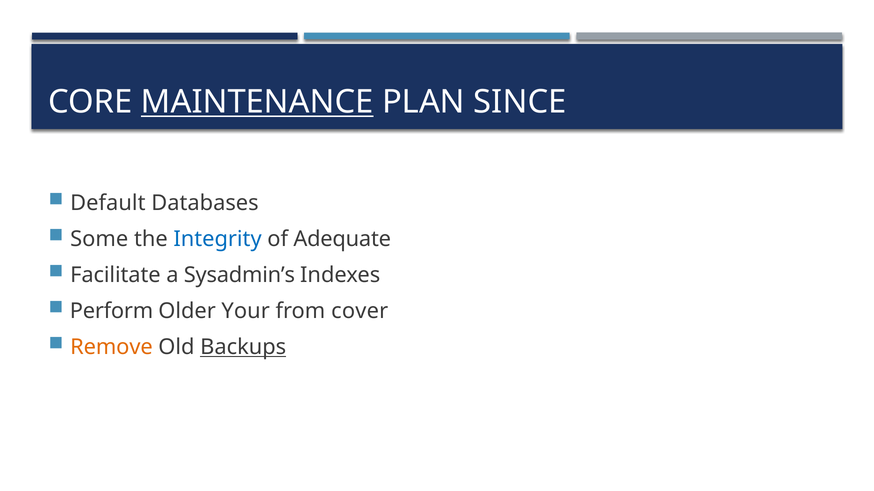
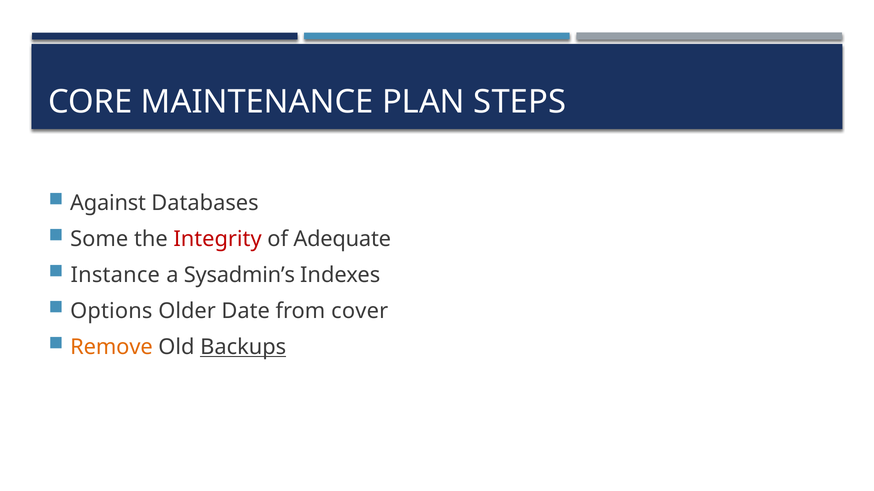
MAINTENANCE underline: present -> none
SINCE: SINCE -> STEPS
Default: Default -> Against
Integrity colour: blue -> red
Facilitate: Facilitate -> Instance
Perform: Perform -> Options
Your: Your -> Date
